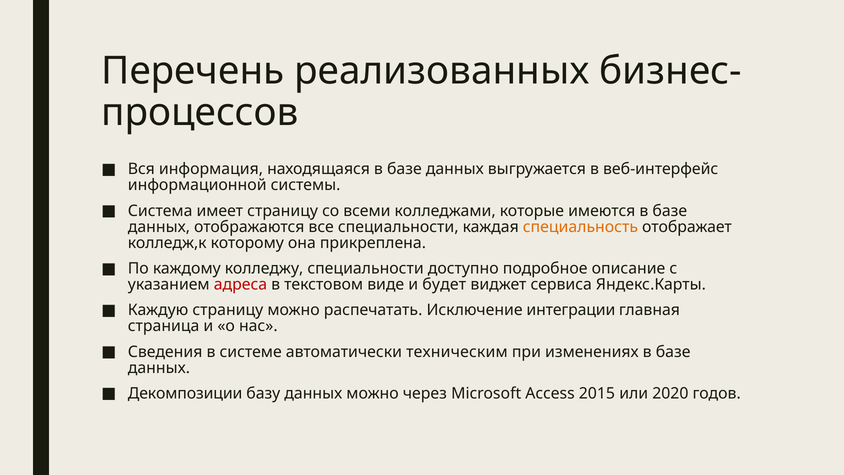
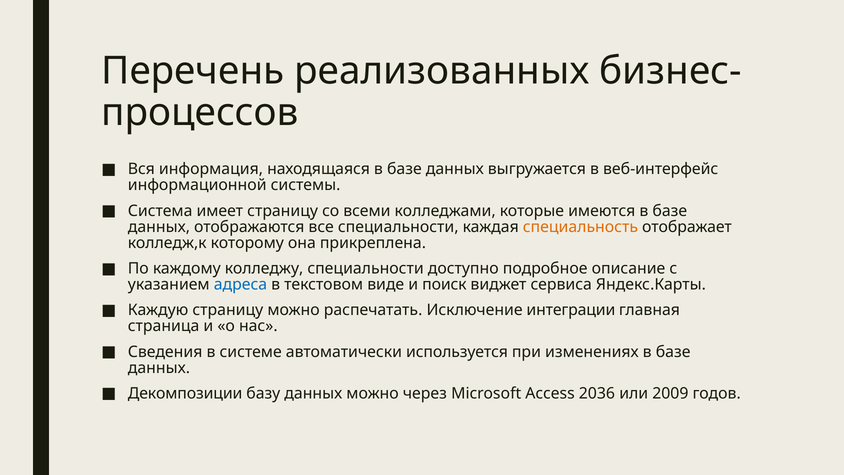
адреса colour: red -> blue
будет: будет -> поиск
техническим: техническим -> используется
2015: 2015 -> 2036
2020: 2020 -> 2009
